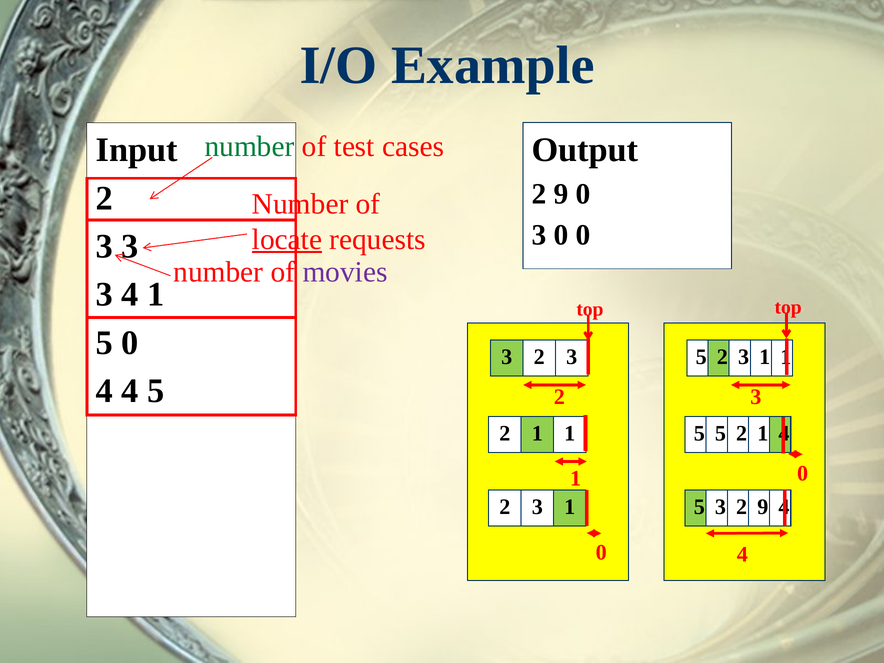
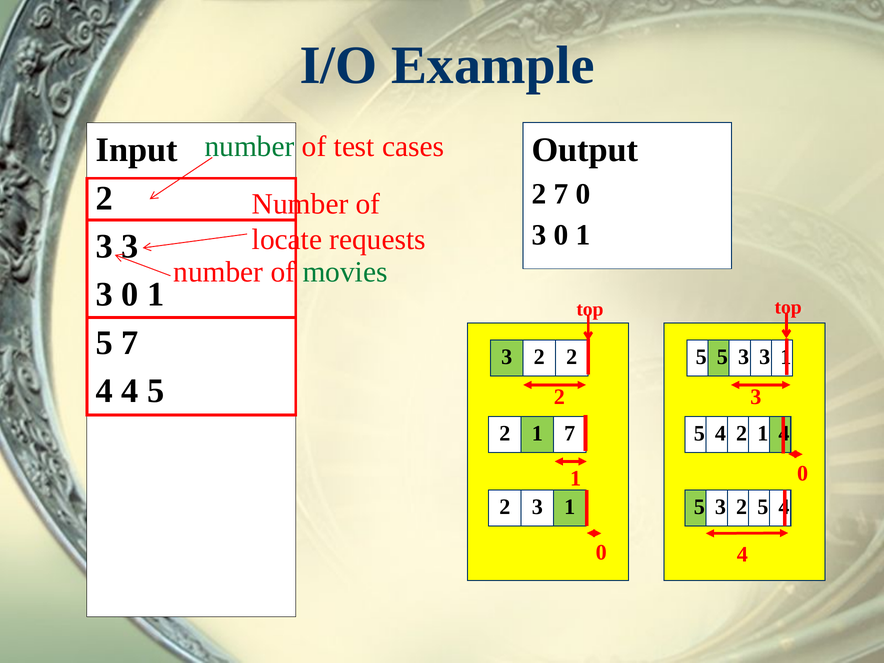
9 at (561, 194): 9 -> 7
0 at (583, 235): 0 -> 1
locate underline: present -> none
movies colour: purple -> green
4 at (130, 295): 4 -> 0
5 0: 0 -> 7
3 2 3: 3 -> 2
2 at (722, 357): 2 -> 5
1 at (765, 357): 1 -> 3
2 1 1: 1 -> 7
5 at (720, 433): 5 -> 4
3 2 9: 9 -> 5
